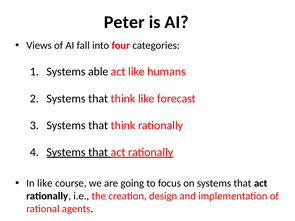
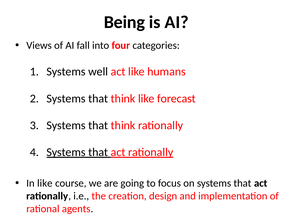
Peter: Peter -> Being
able: able -> well
